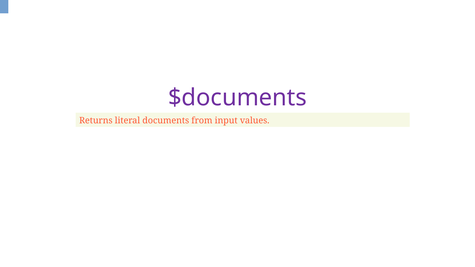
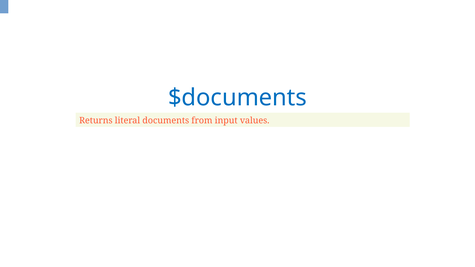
$documents colour: purple -> blue
